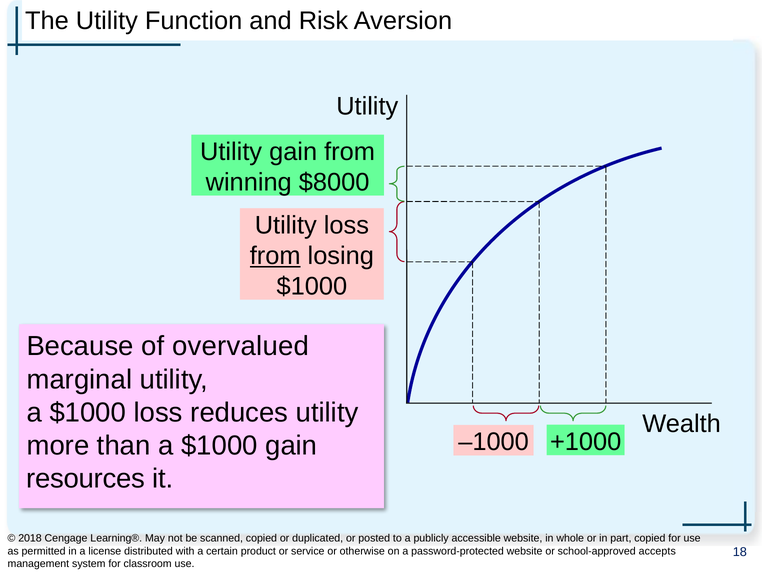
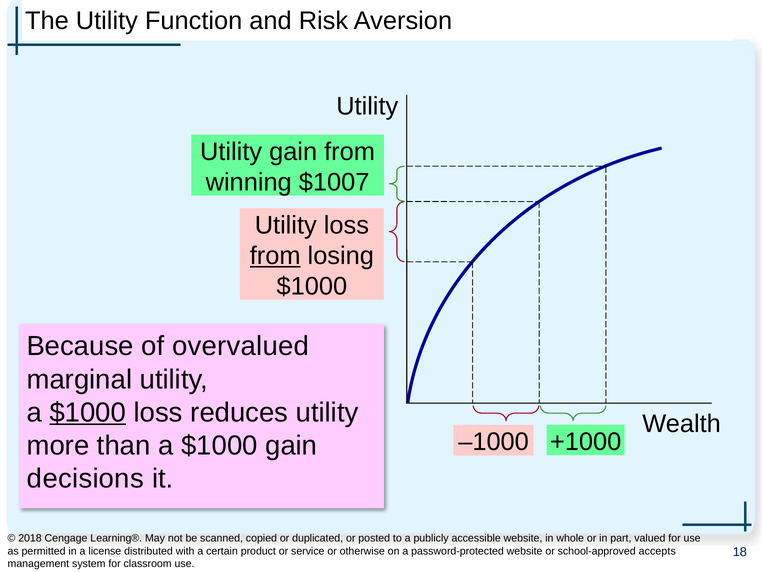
$8000: $8000 -> $1007
$1000 at (88, 412) underline: none -> present
resources: resources -> decisions
part copied: copied -> valued
